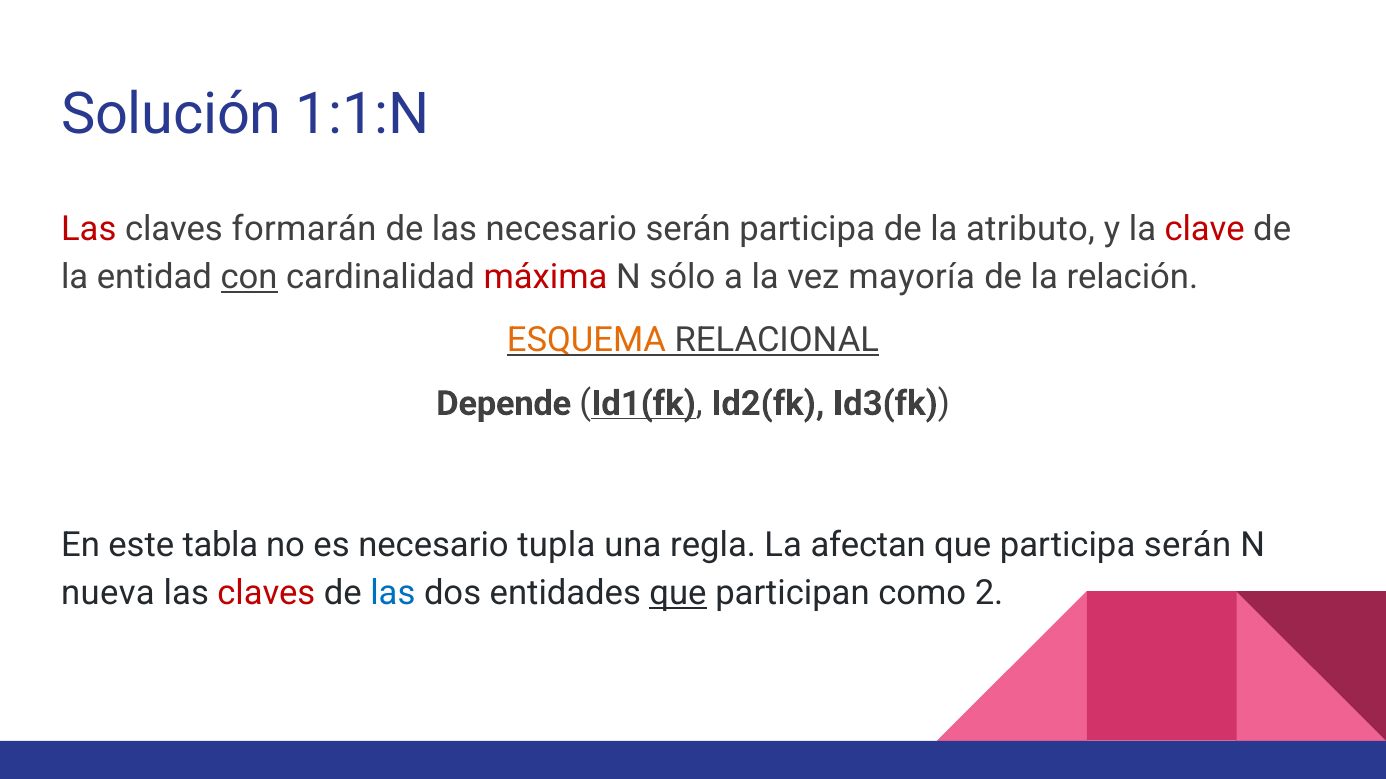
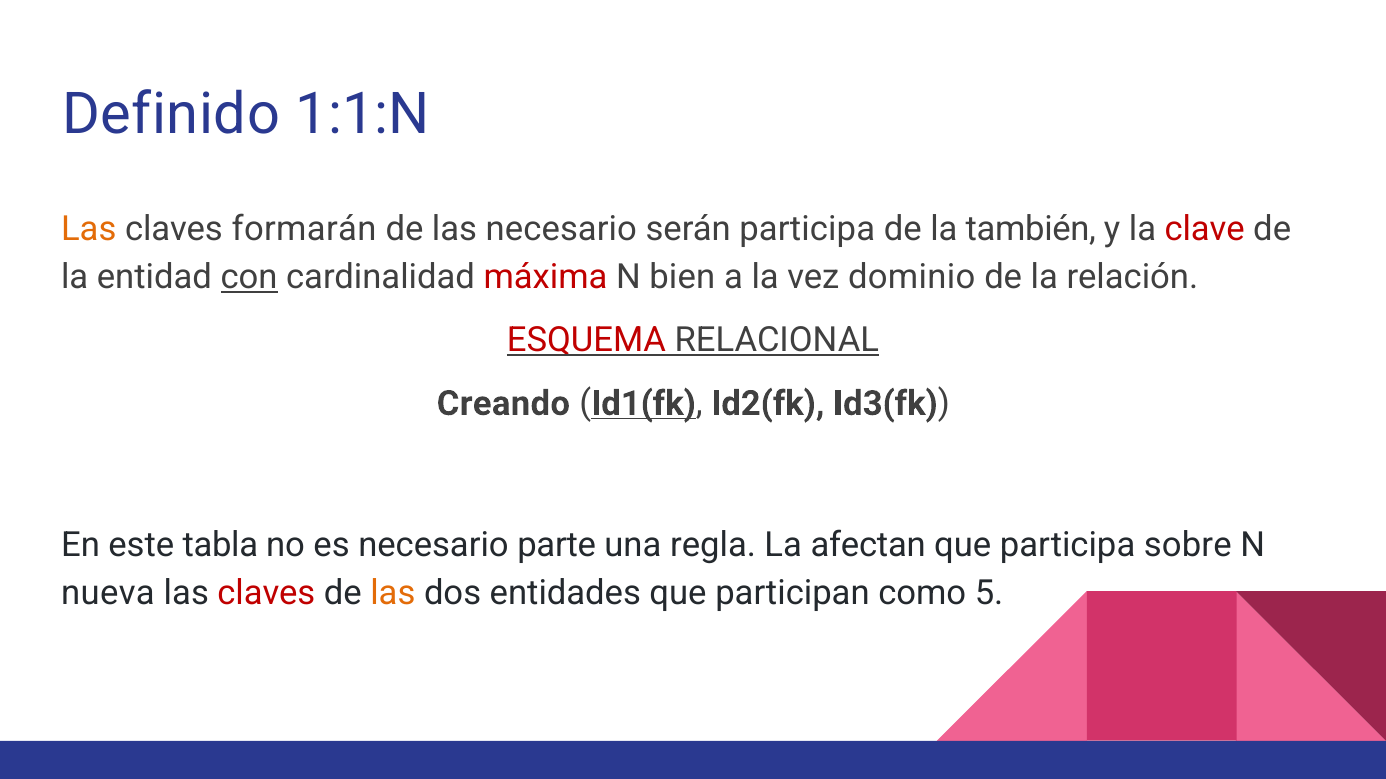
Solución: Solución -> Definido
Las at (89, 230) colour: red -> orange
atributo: atributo -> también
sólo: sólo -> bien
mayoría: mayoría -> dominio
ESQUEMA colour: orange -> red
Depende: Depende -> Creando
tupla: tupla -> parte
participa serán: serán -> sobre
las at (393, 593) colour: blue -> orange
que at (678, 593) underline: present -> none
2: 2 -> 5
